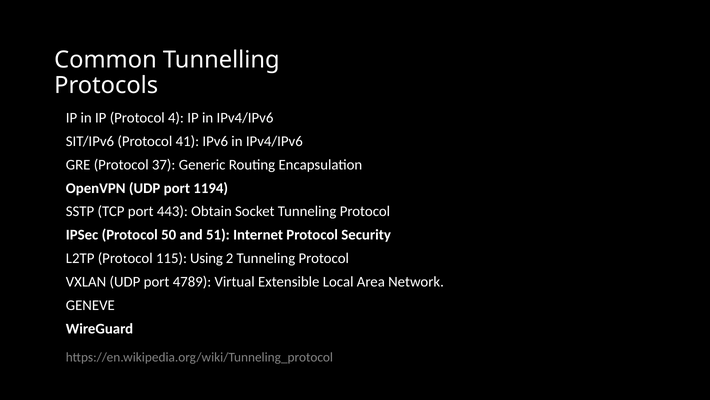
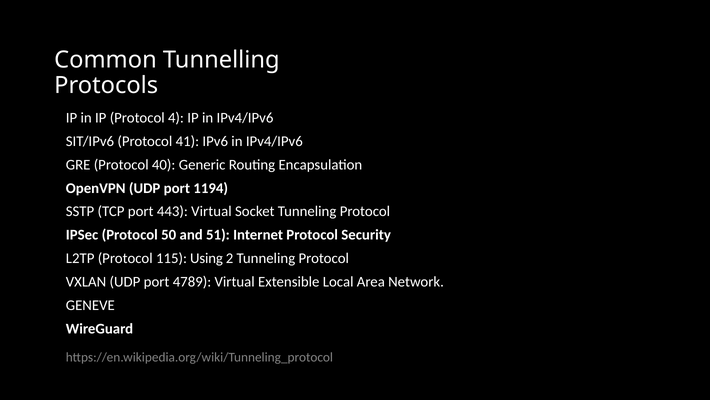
37: 37 -> 40
443 Obtain: Obtain -> Virtual
